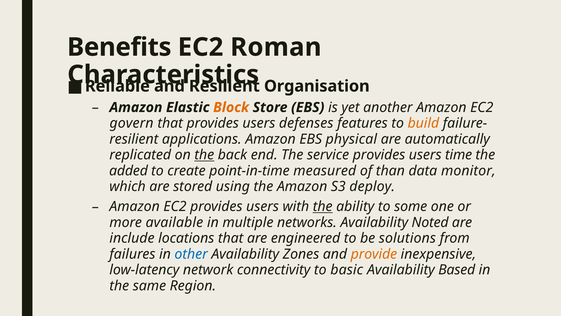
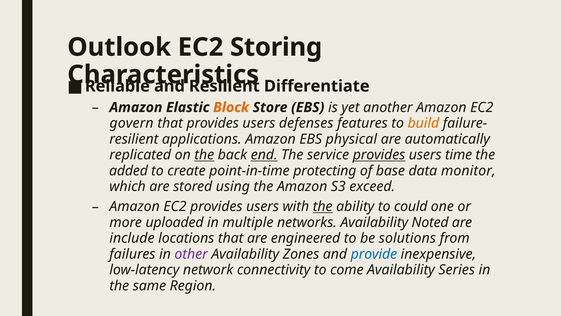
Benefits: Benefits -> Outlook
Roman: Roman -> Storing
Organisation: Organisation -> Differentiate
end underline: none -> present
provides at (379, 155) underline: none -> present
measured: measured -> protecting
than: than -> base
deploy: deploy -> exceed
some: some -> could
available: available -> uploaded
other colour: blue -> purple
provide colour: orange -> blue
basic: basic -> come
Based: Based -> Series
